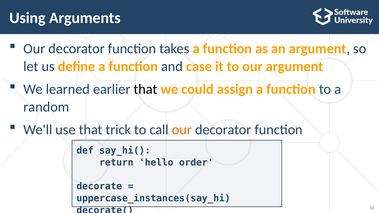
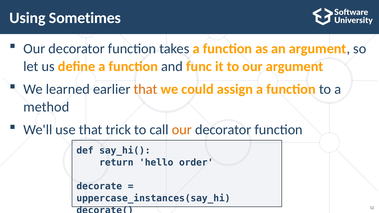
Arguments: Arguments -> Sometimes
case: case -> func
that at (145, 89) colour: black -> orange
random: random -> method
